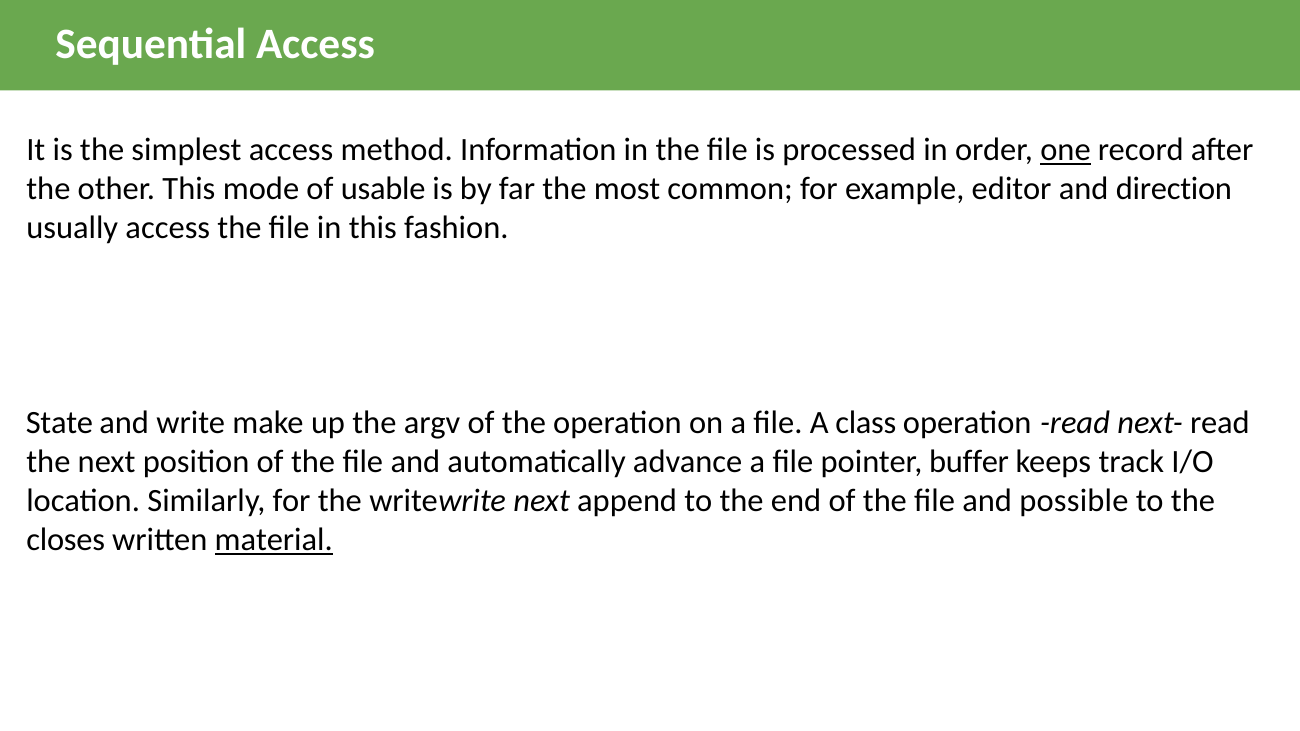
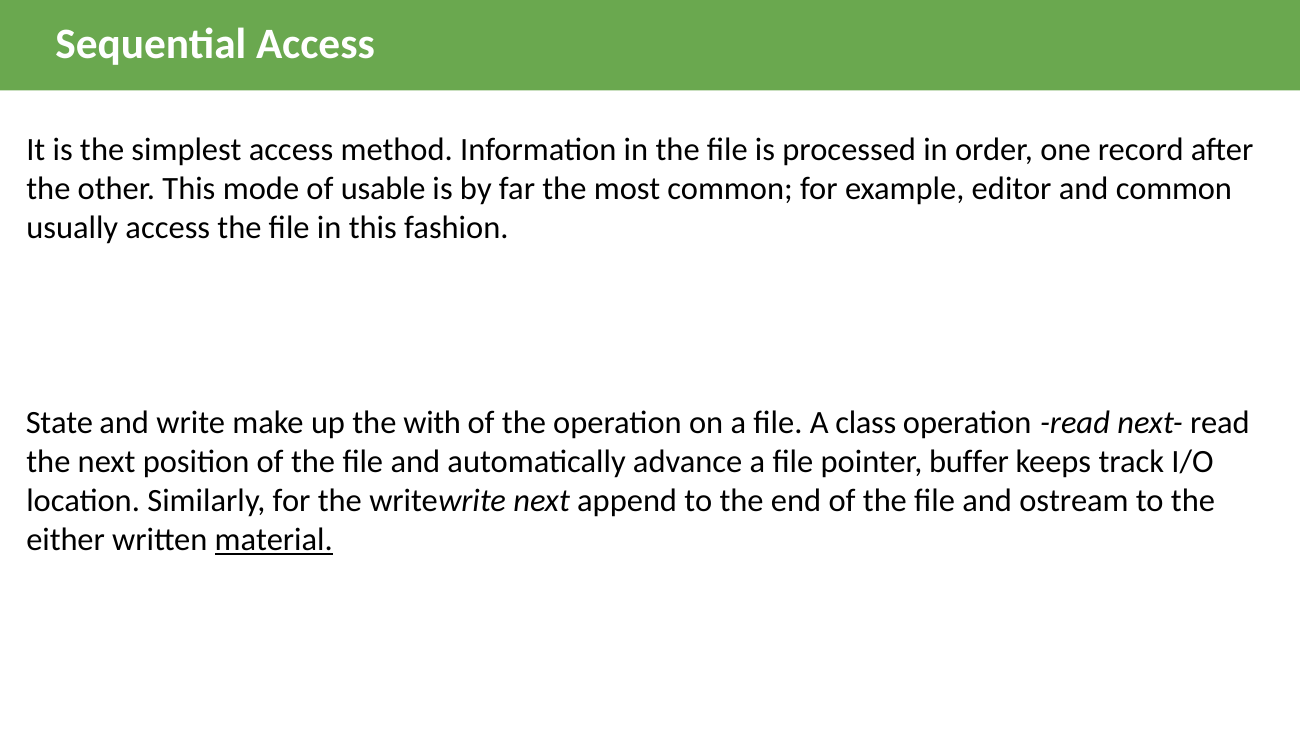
one underline: present -> none
and direction: direction -> common
argv: argv -> with
possible: possible -> ostream
closes: closes -> either
